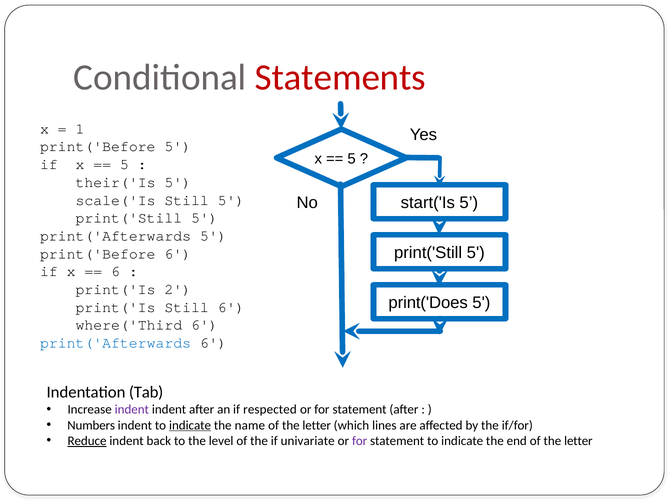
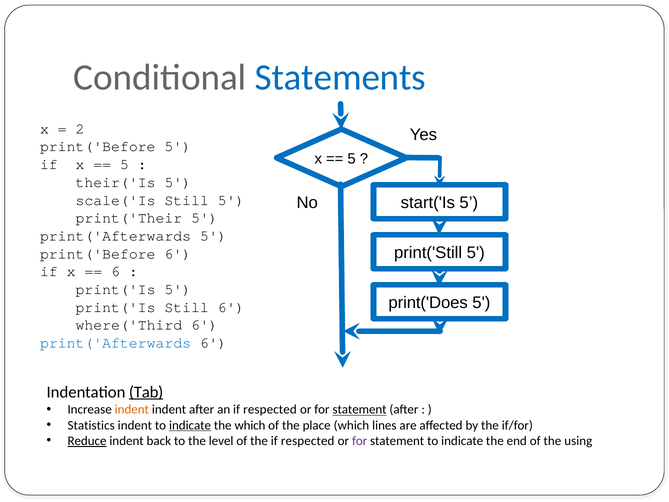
Statements colour: red -> blue
1: 1 -> 2
print('Still at (129, 218): print('Still -> print('Their
print('Is 2: 2 -> 5
Tab underline: none -> present
indent at (132, 409) colour: purple -> orange
statement at (360, 409) underline: none -> present
Numbers: Numbers -> Statistics
the name: name -> which
letter at (317, 425): letter -> place
the if univariate: univariate -> respected
end of the letter: letter -> using
